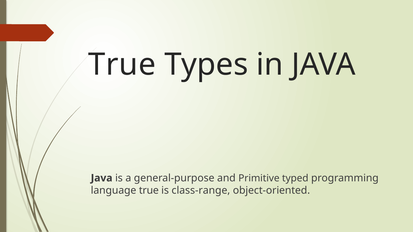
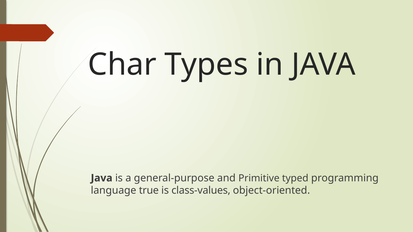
True at (122, 65): True -> Char
class-range: class-range -> class-values
